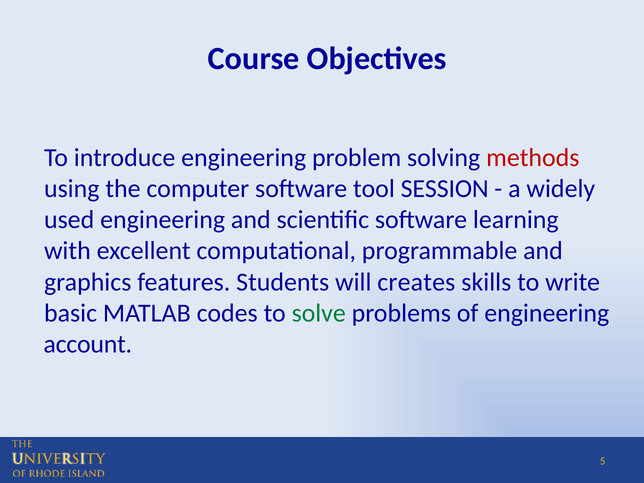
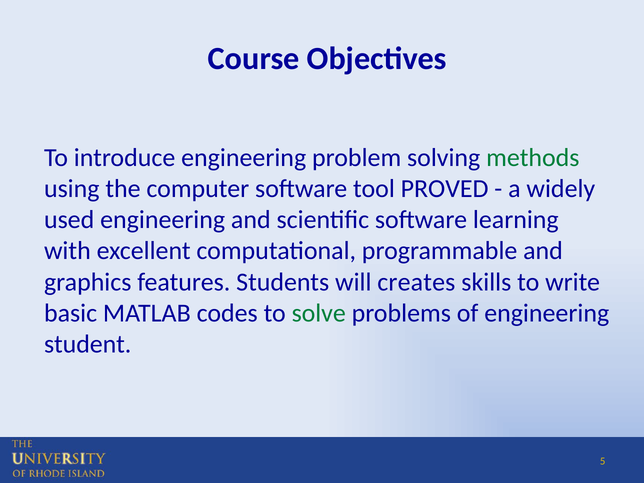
methods colour: red -> green
SESSION: SESSION -> PROVED
account: account -> student
